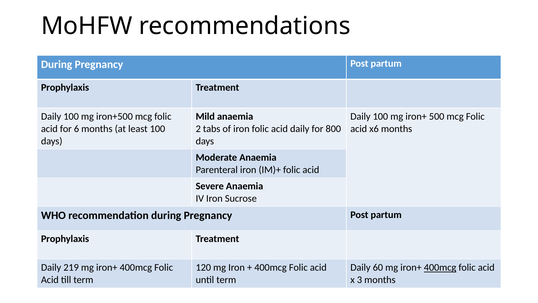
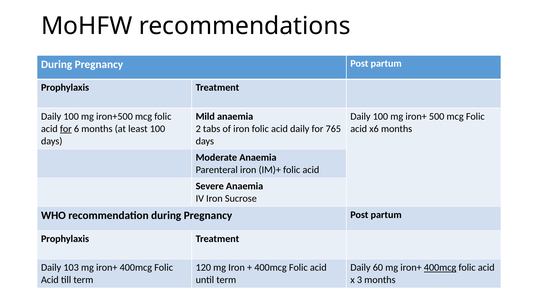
for at (66, 129) underline: none -> present
800: 800 -> 765
219: 219 -> 103
